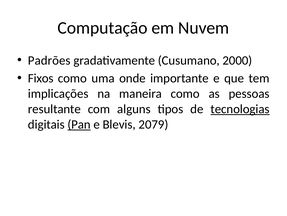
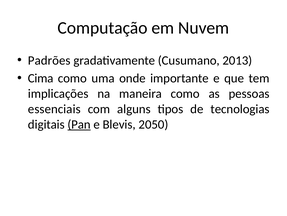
2000: 2000 -> 2013
Fixos: Fixos -> Cima
resultante: resultante -> essenciais
tecnologias underline: present -> none
2079: 2079 -> 2050
